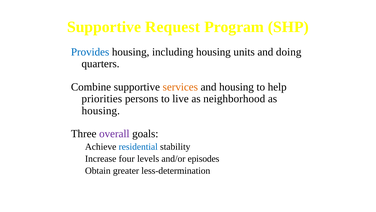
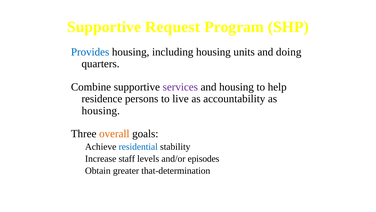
services colour: orange -> purple
priorities: priorities -> residence
neighborhood: neighborhood -> accountability
overall colour: purple -> orange
four: four -> staff
less-determination: less-determination -> that-determination
